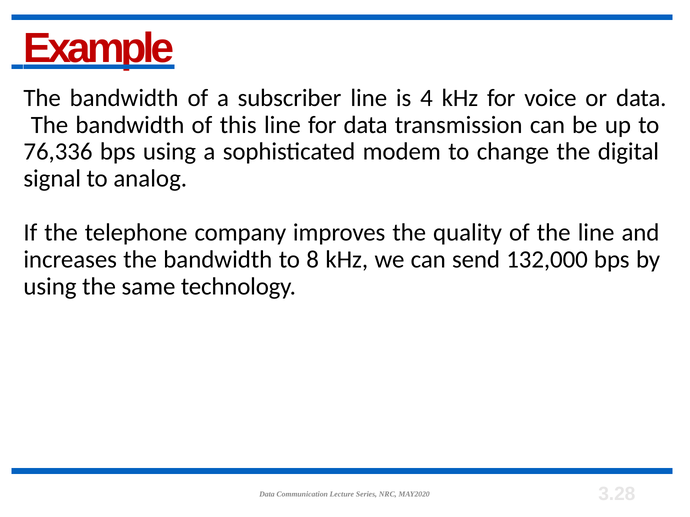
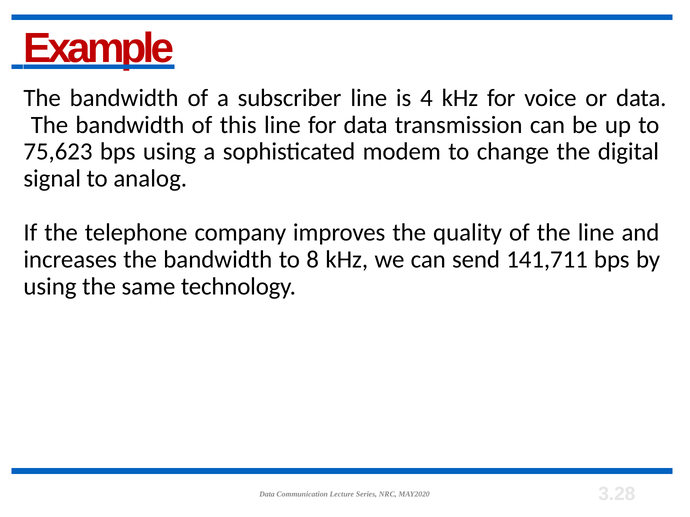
76,336: 76,336 -> 75,623
132,000: 132,000 -> 141,711
